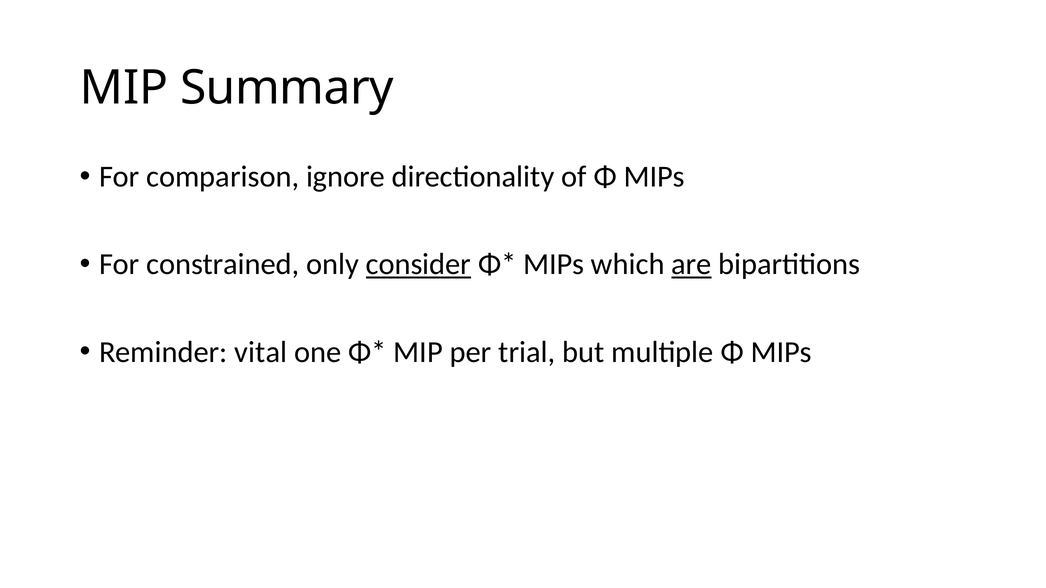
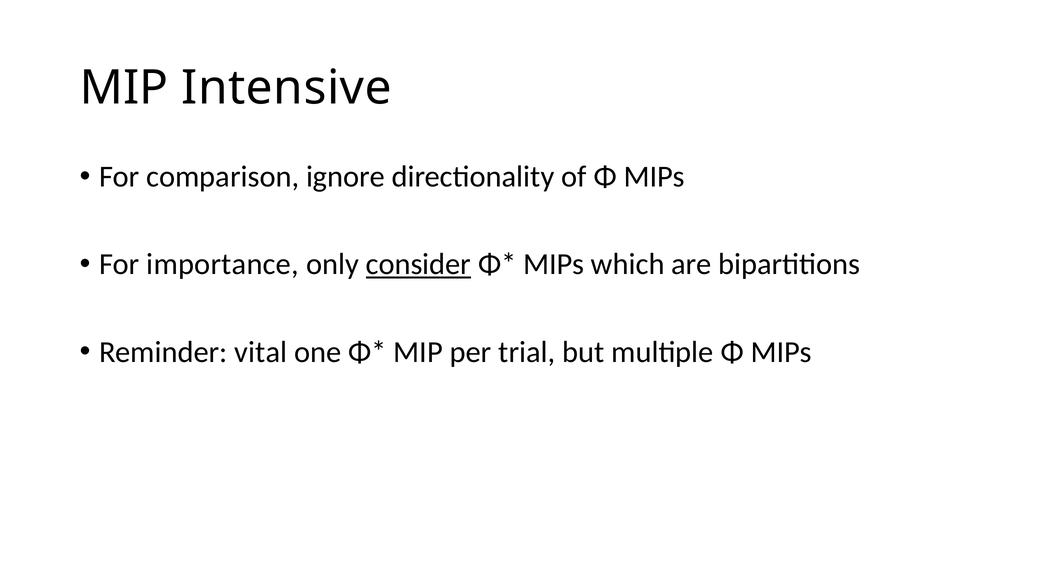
Summary: Summary -> Intensive
constrained: constrained -> importance
are underline: present -> none
